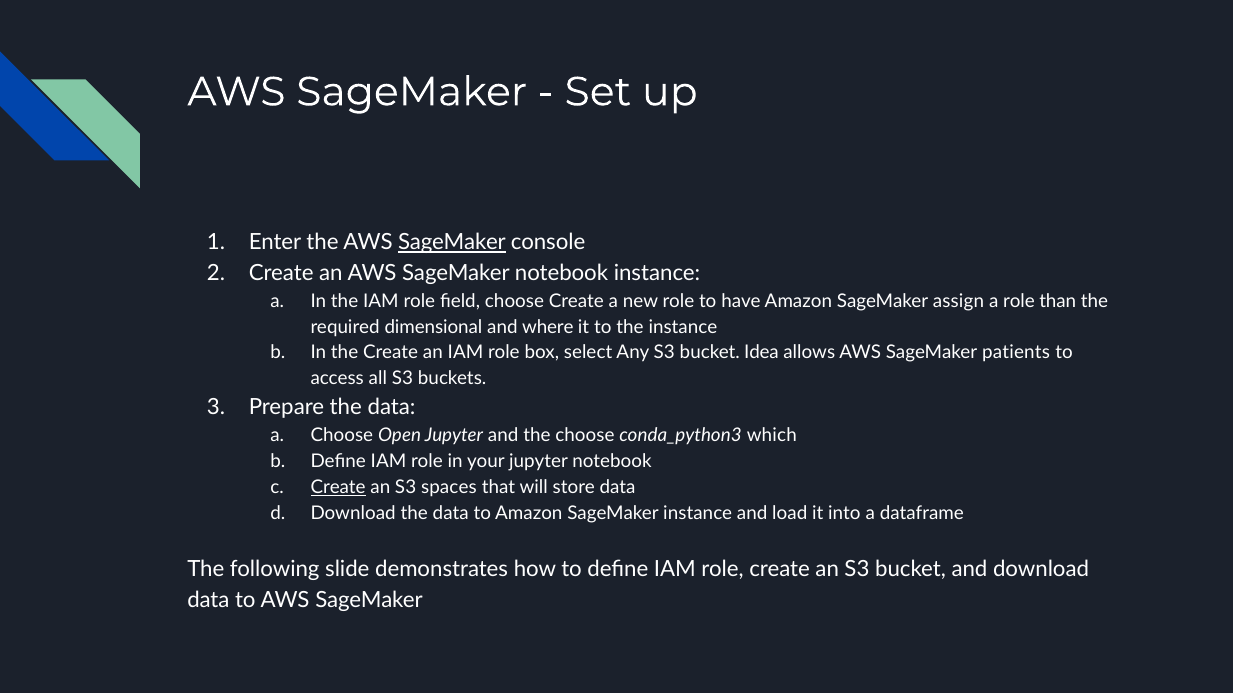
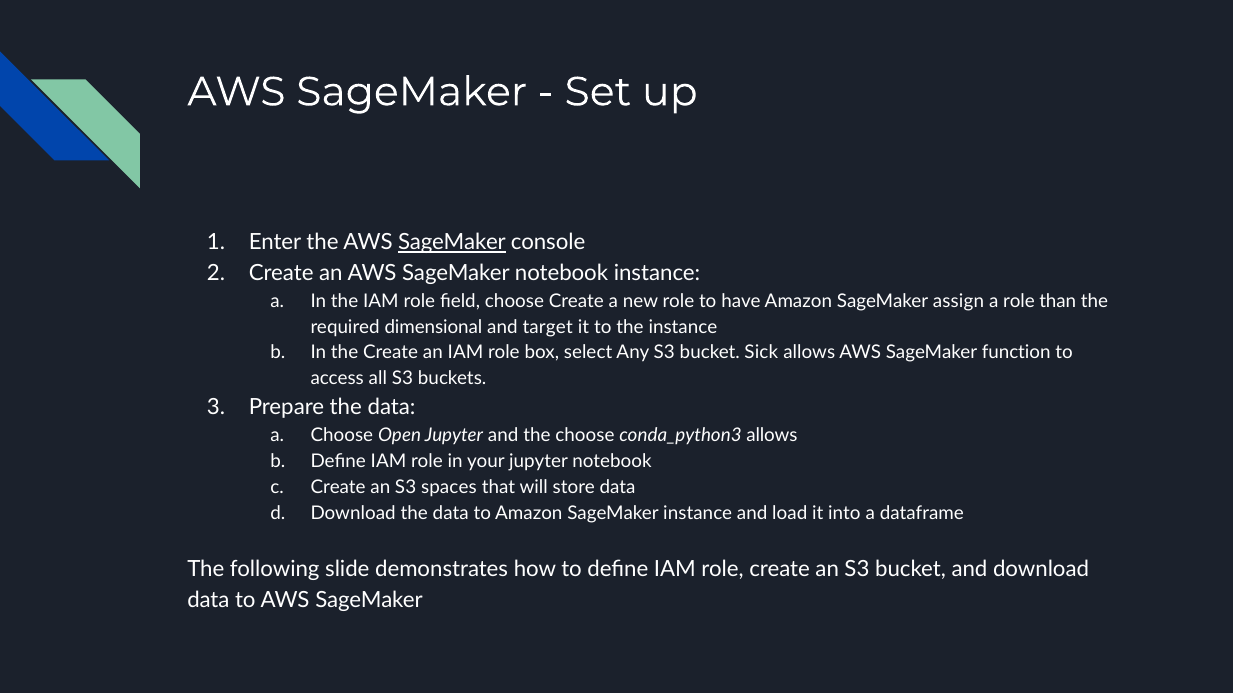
where: where -> target
Idea: Idea -> Sick
patients: patients -> function
conda_python3 which: which -> allows
Create at (338, 488) underline: present -> none
